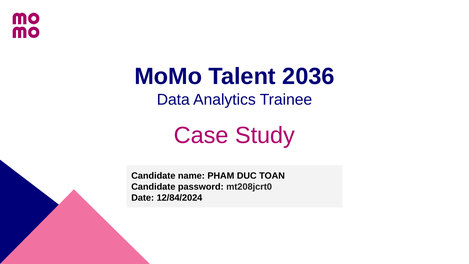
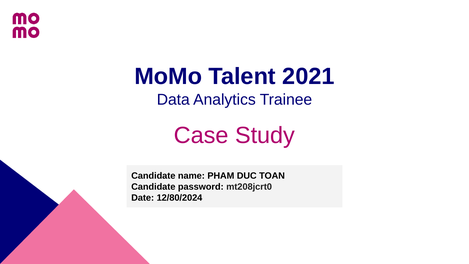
2036: 2036 -> 2021
12/84/2024: 12/84/2024 -> 12/80/2024
